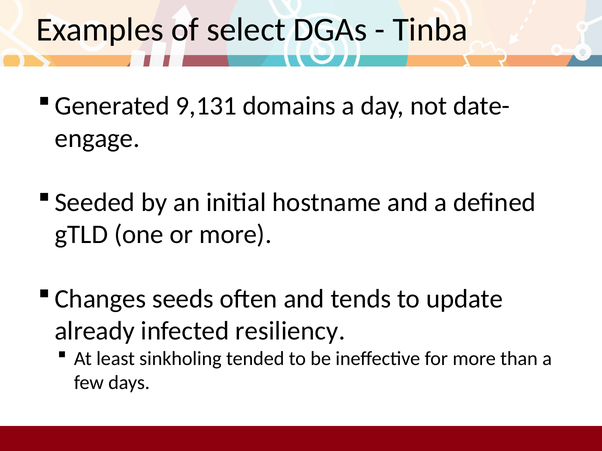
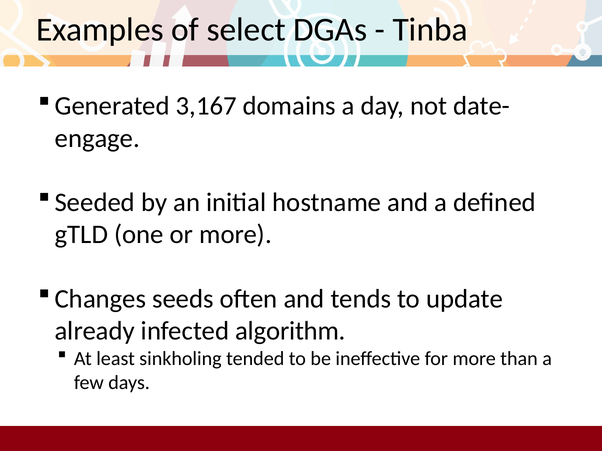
9,131: 9,131 -> 3,167
resiliency: resiliency -> algorithm
